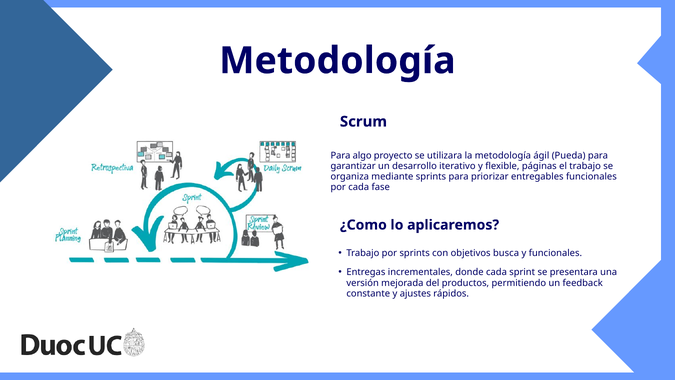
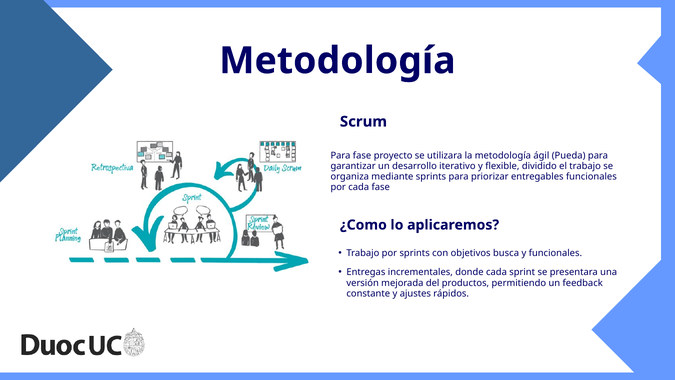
Para algo: algo -> fase
páginas: páginas -> dividido
